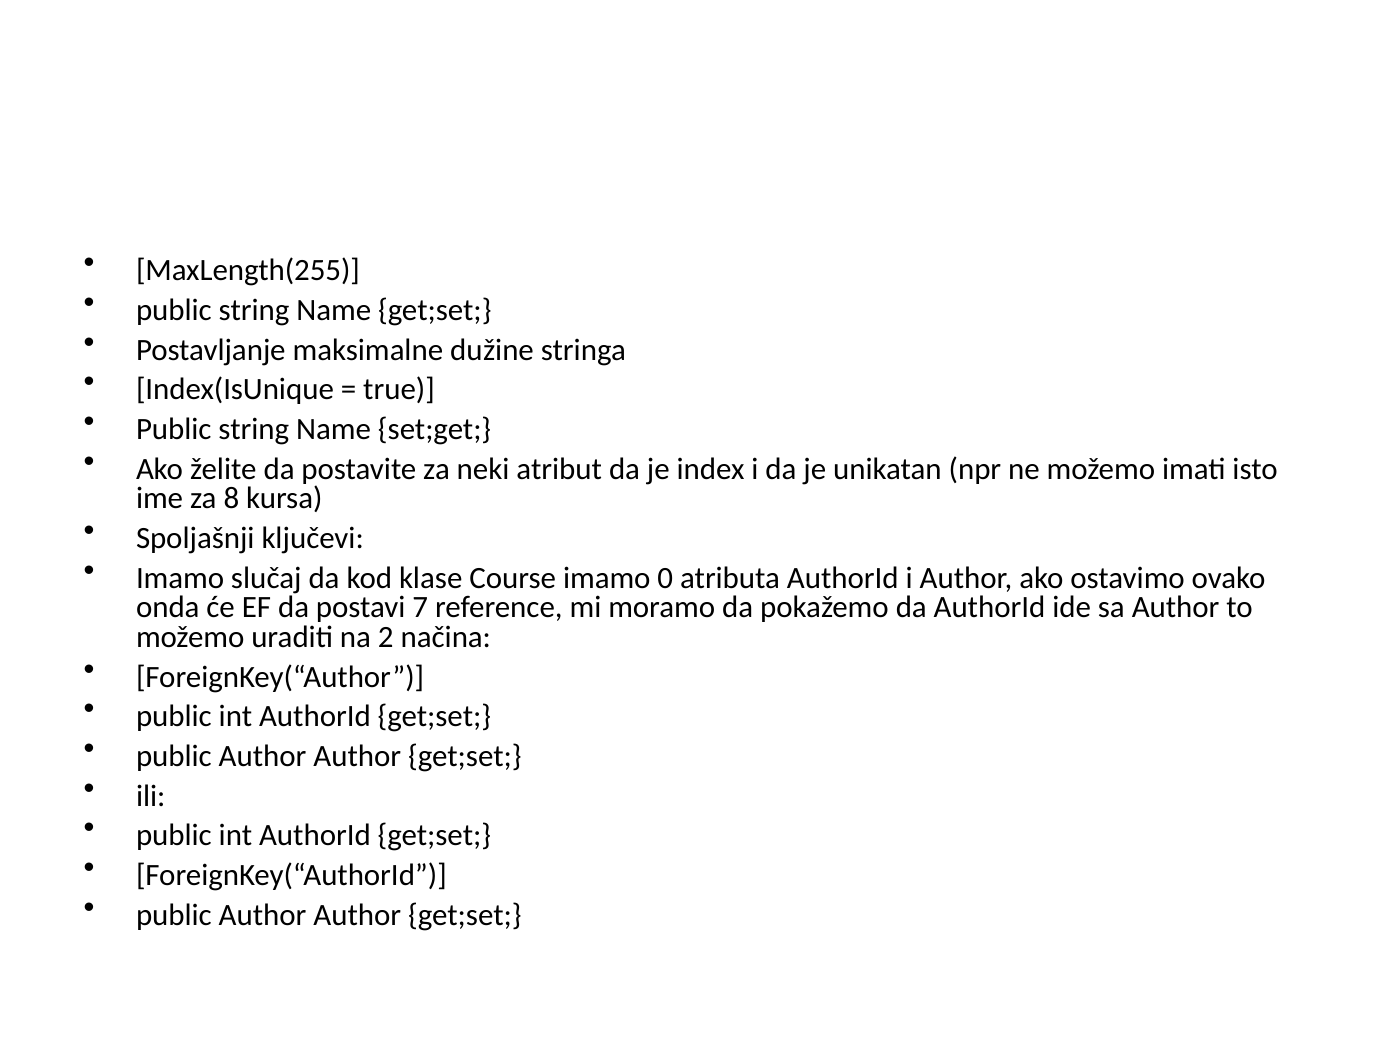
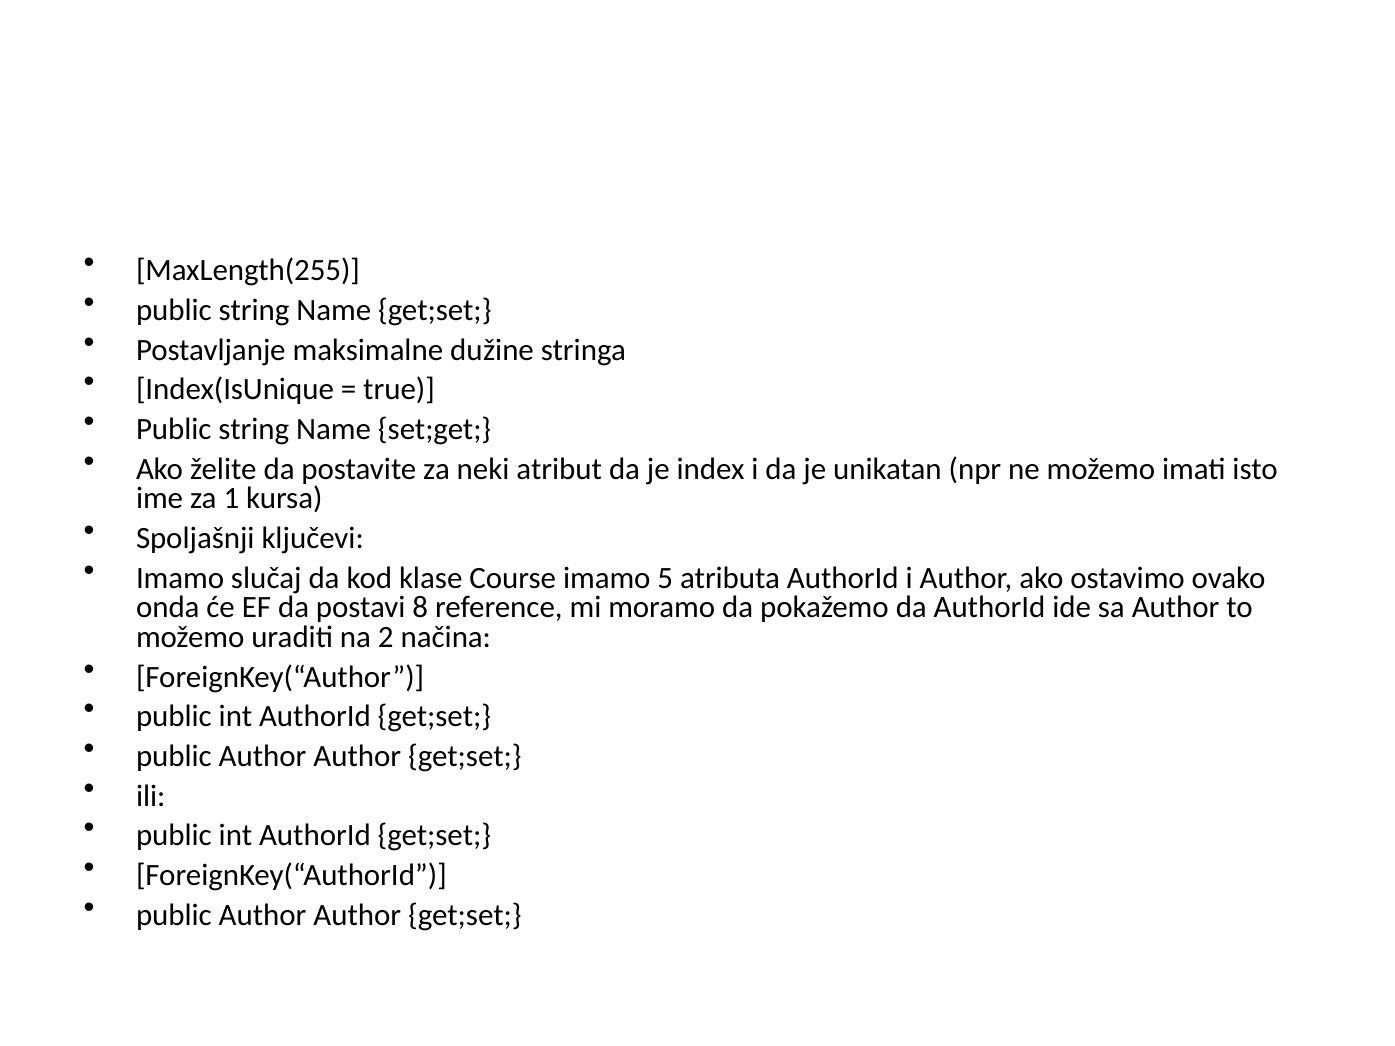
8: 8 -> 1
0: 0 -> 5
7: 7 -> 8
